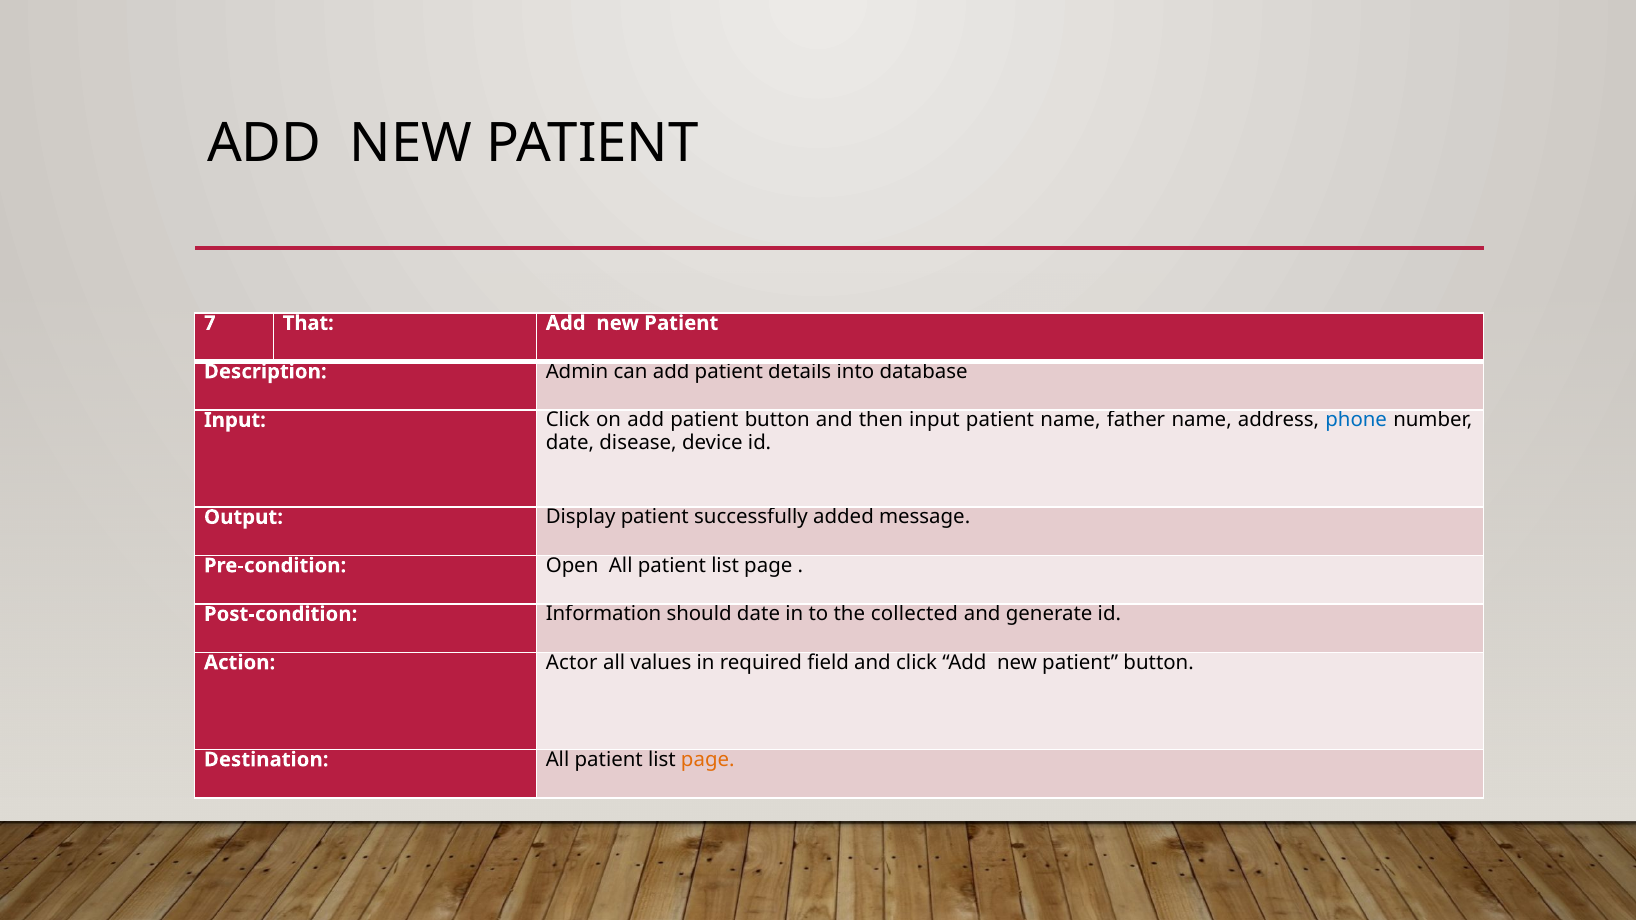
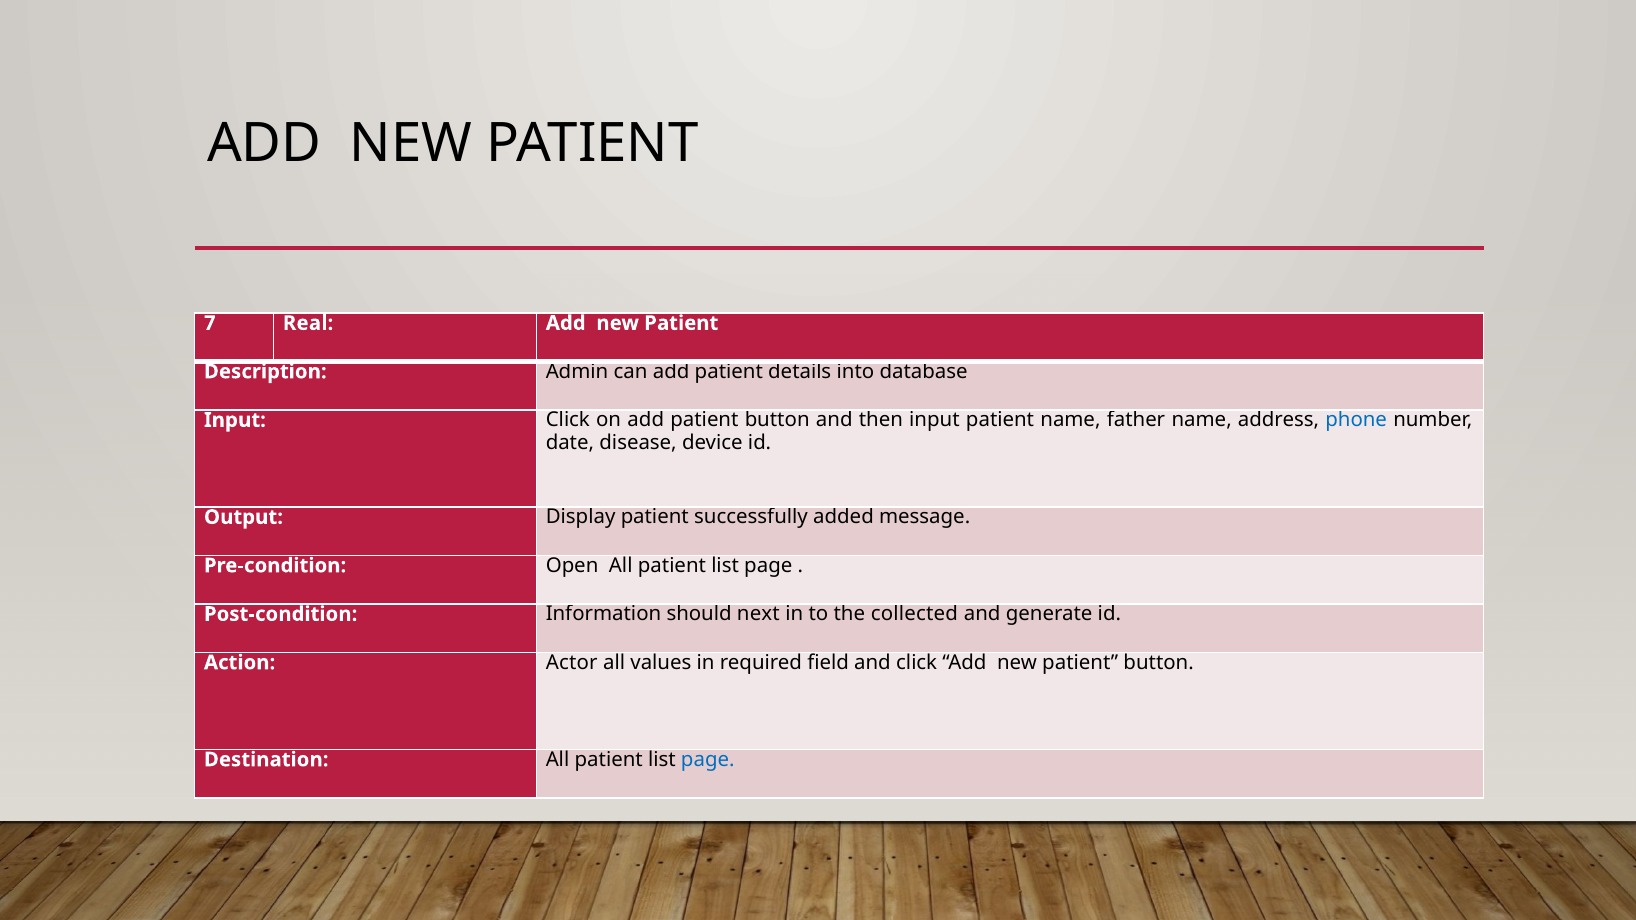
That: That -> Real
should date: date -> next
page at (708, 760) colour: orange -> blue
